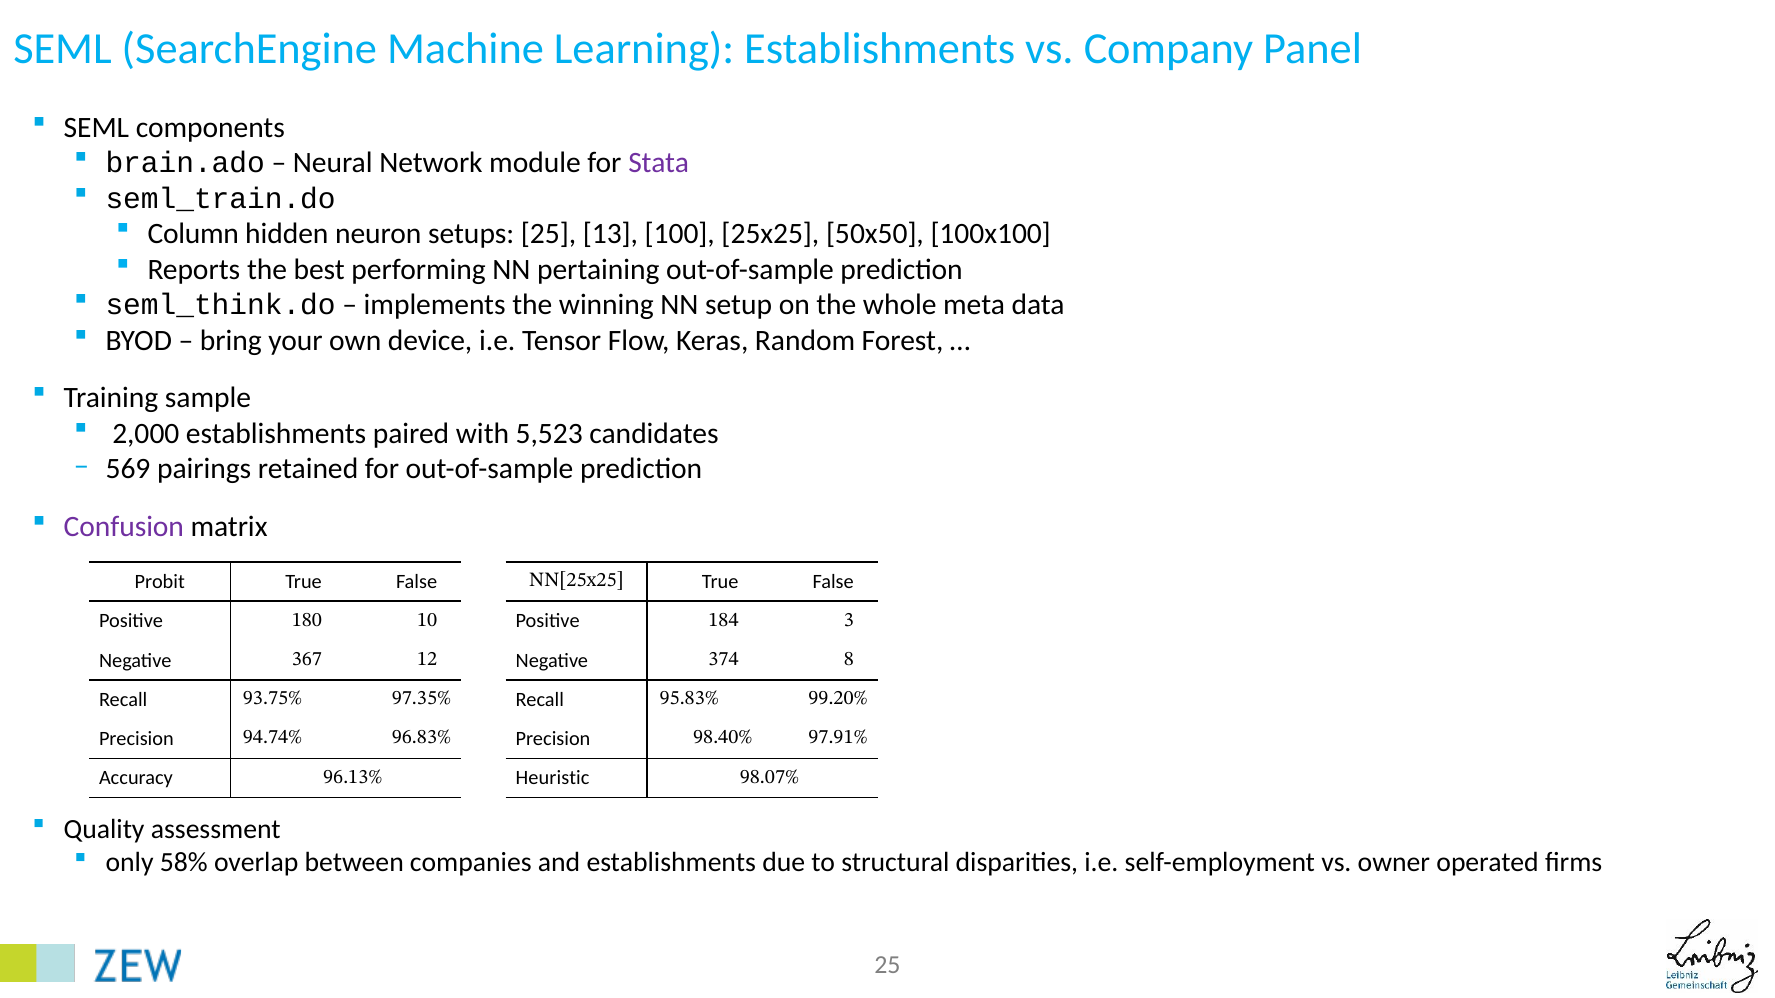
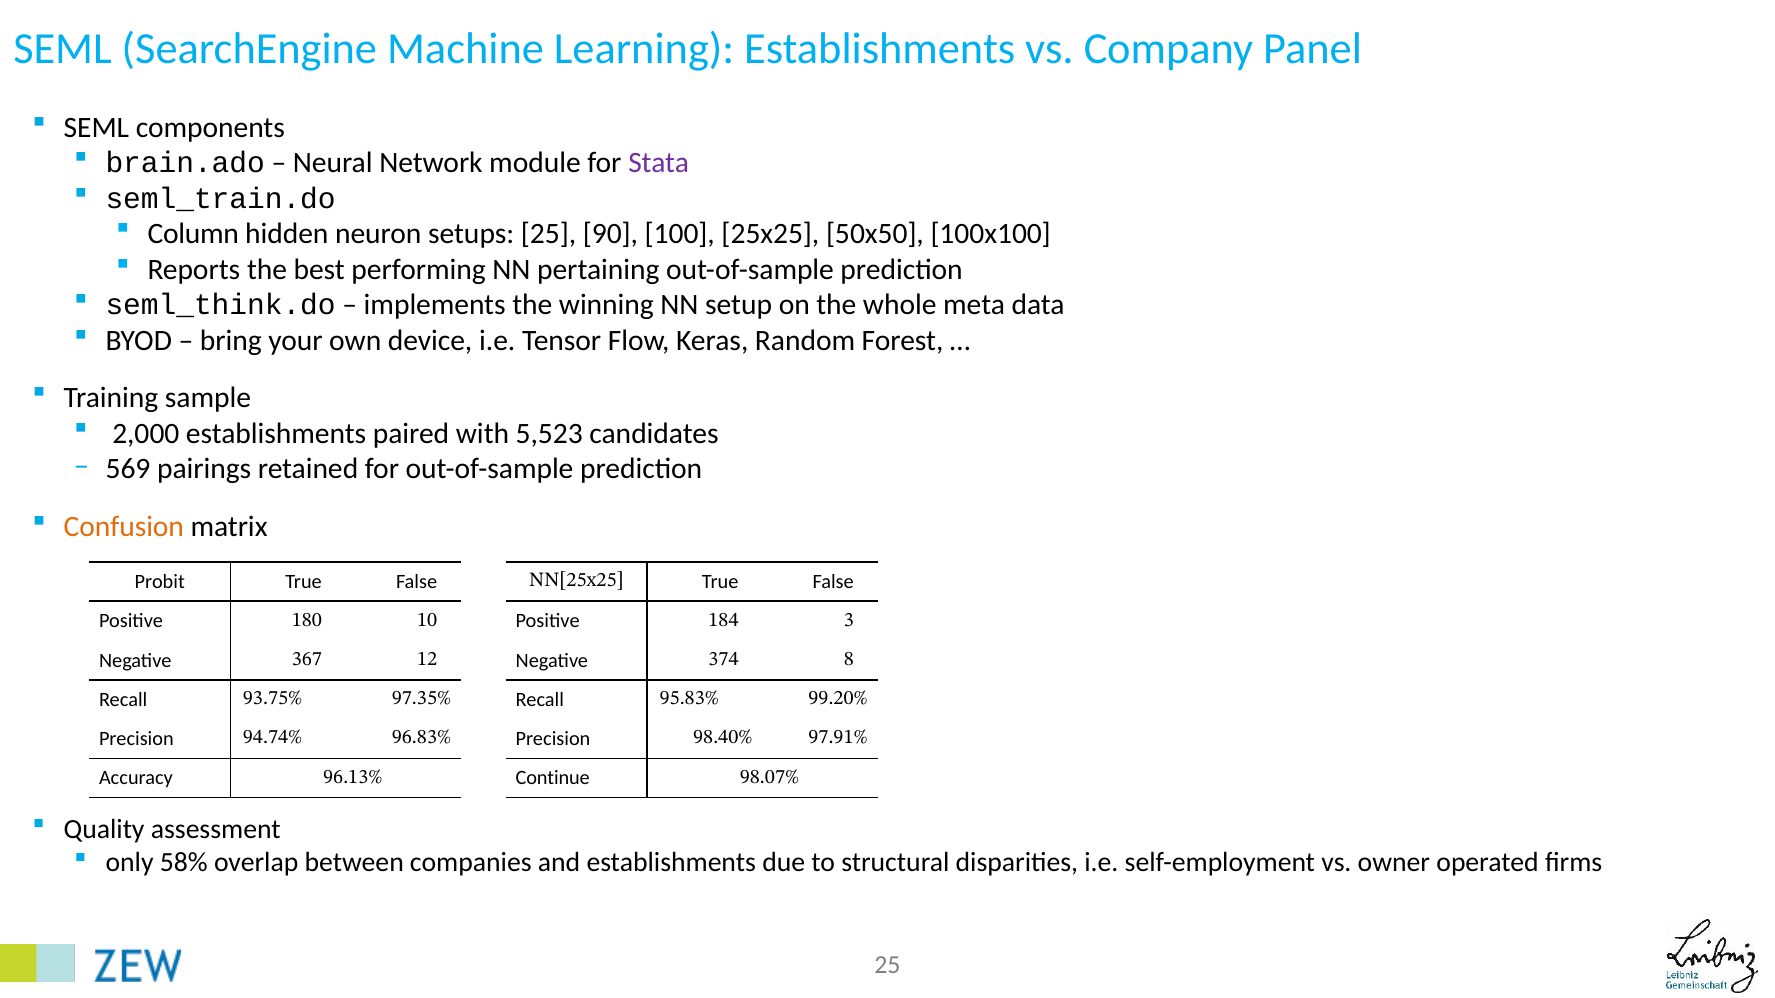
13: 13 -> 90
Confusion colour: purple -> orange
Heuristic: Heuristic -> Continue
